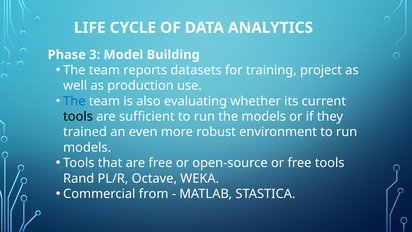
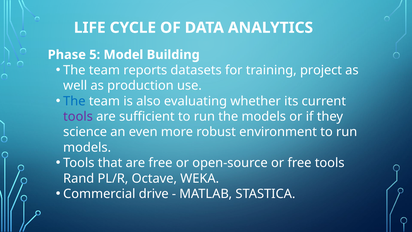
3: 3 -> 5
tools at (78, 116) colour: black -> purple
trained: trained -> science
from: from -> drive
